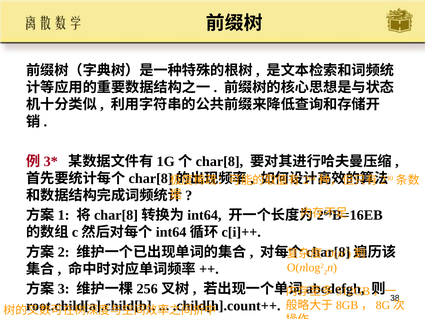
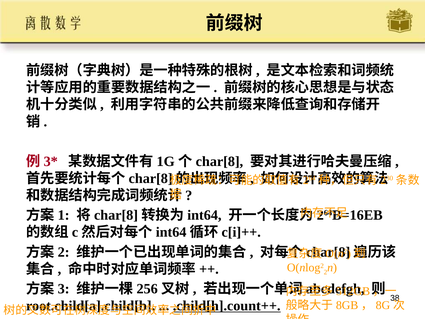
.child[h].count++ underline: none -> present
